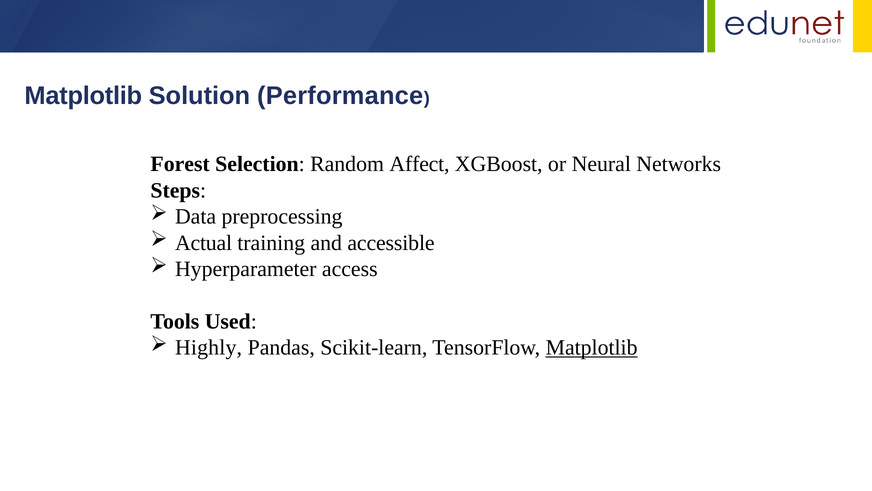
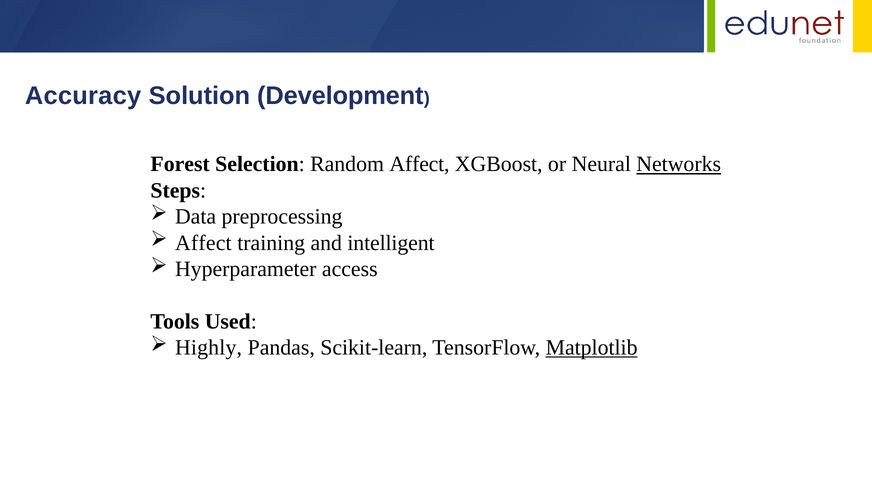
Matplotlib at (83, 96): Matplotlib -> Accuracy
Performance: Performance -> Development
Networks underline: none -> present
Actual at (204, 243): Actual -> Affect
accessible: accessible -> intelligent
